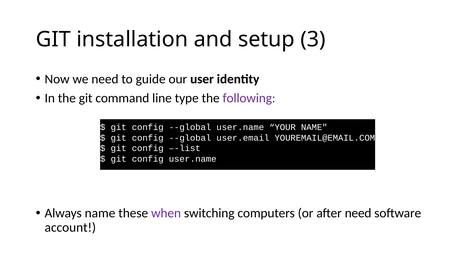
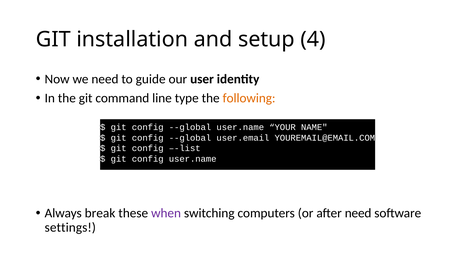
3: 3 -> 4
following colour: purple -> orange
Always name: name -> break
account: account -> settings
